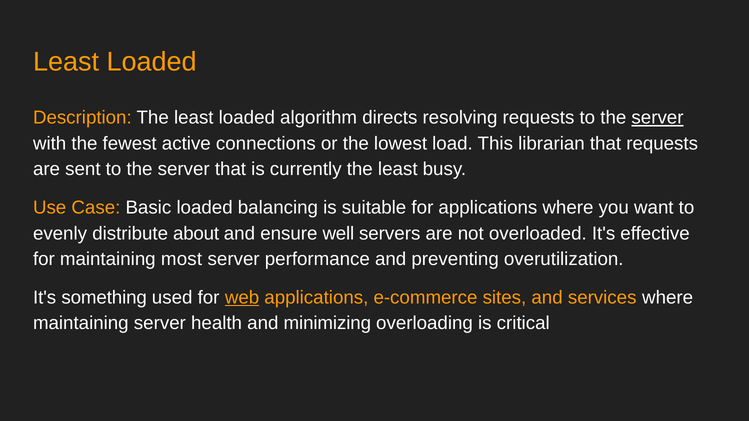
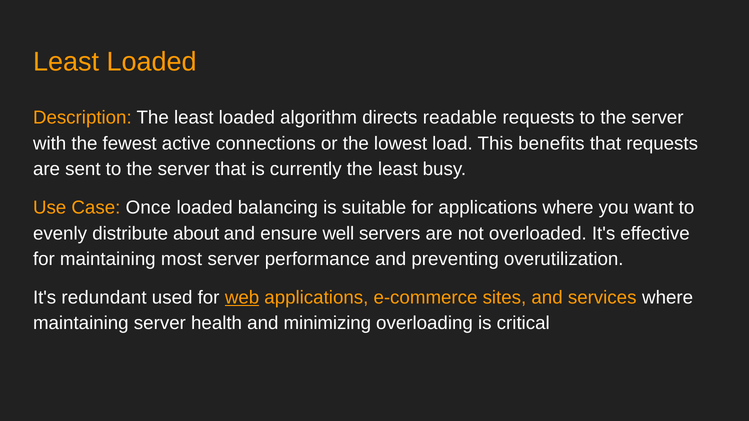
resolving: resolving -> readable
server at (658, 118) underline: present -> none
librarian: librarian -> benefits
Basic: Basic -> Once
something: something -> redundant
